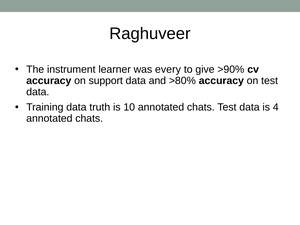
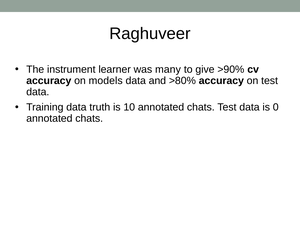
every: every -> many
support: support -> models
4: 4 -> 0
